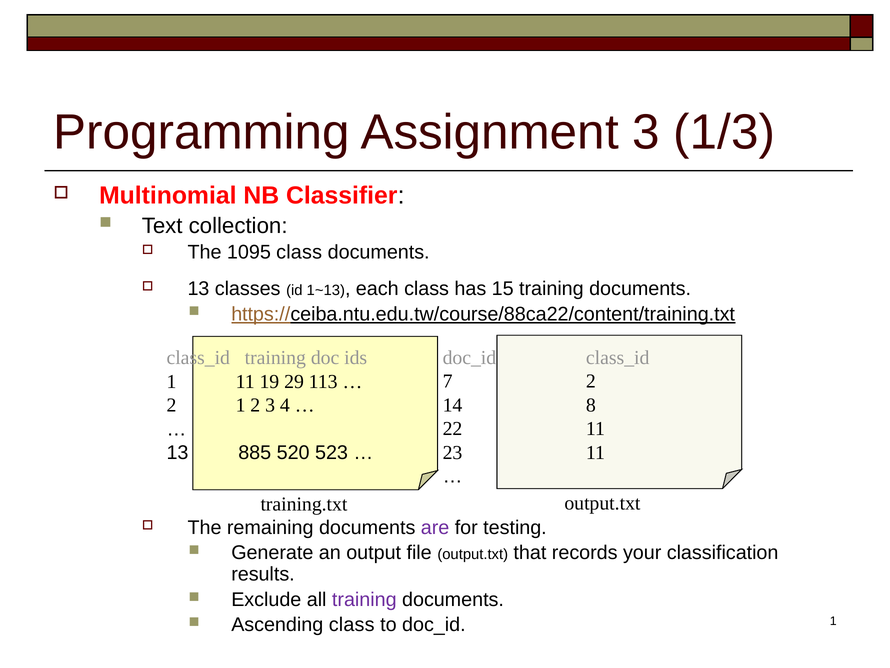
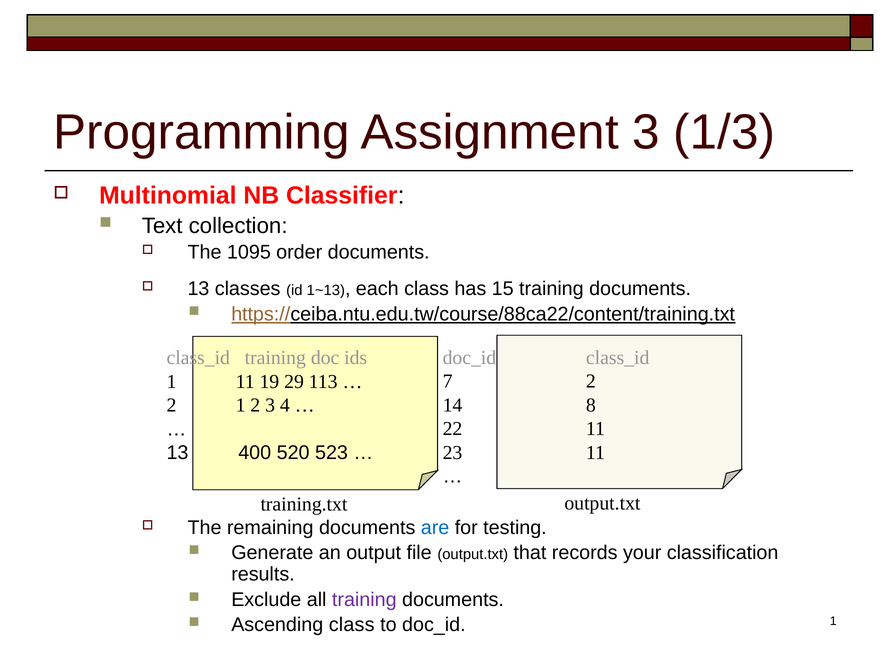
1095 class: class -> order
885: 885 -> 400
are colour: purple -> blue
